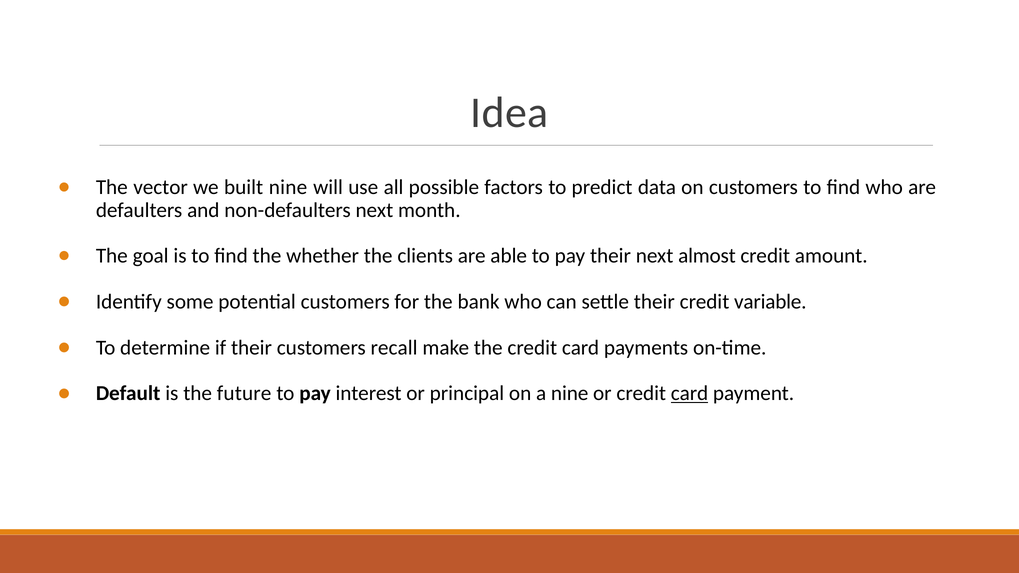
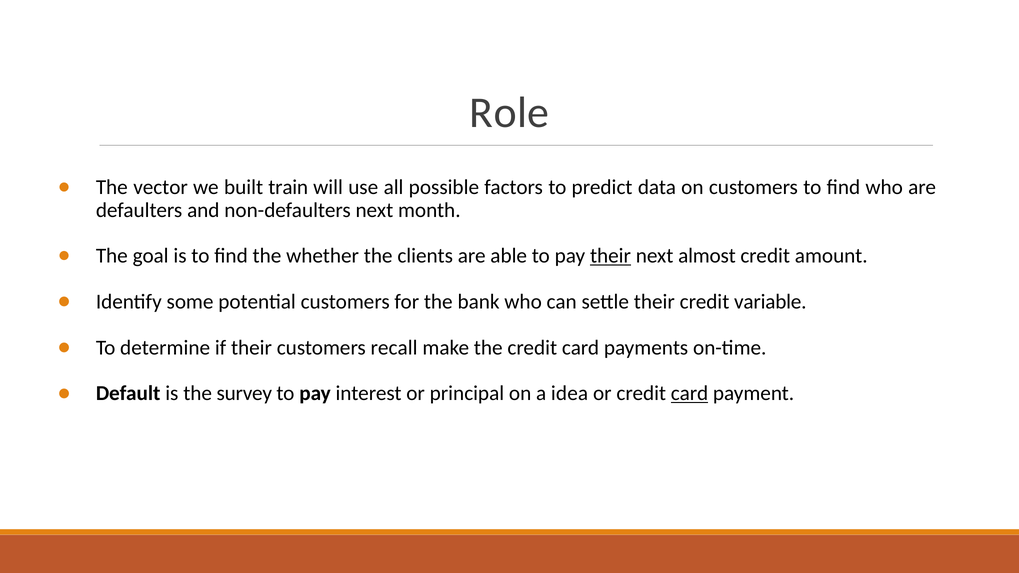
Idea: Idea -> Role
built nine: nine -> train
their at (610, 256) underline: none -> present
future: future -> survey
a nine: nine -> idea
